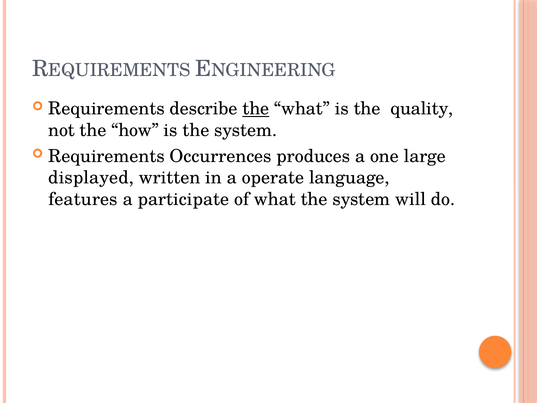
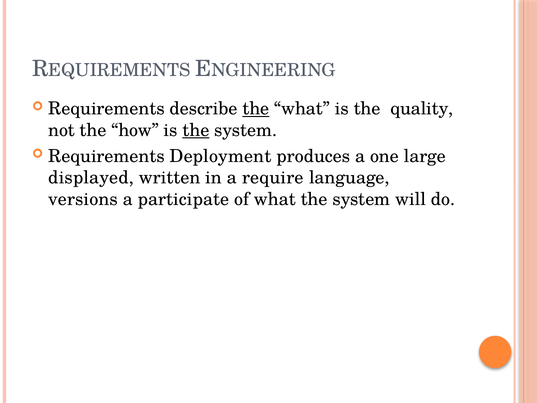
the at (196, 130) underline: none -> present
Occurrences: Occurrences -> Deployment
operate: operate -> require
features: features -> versions
